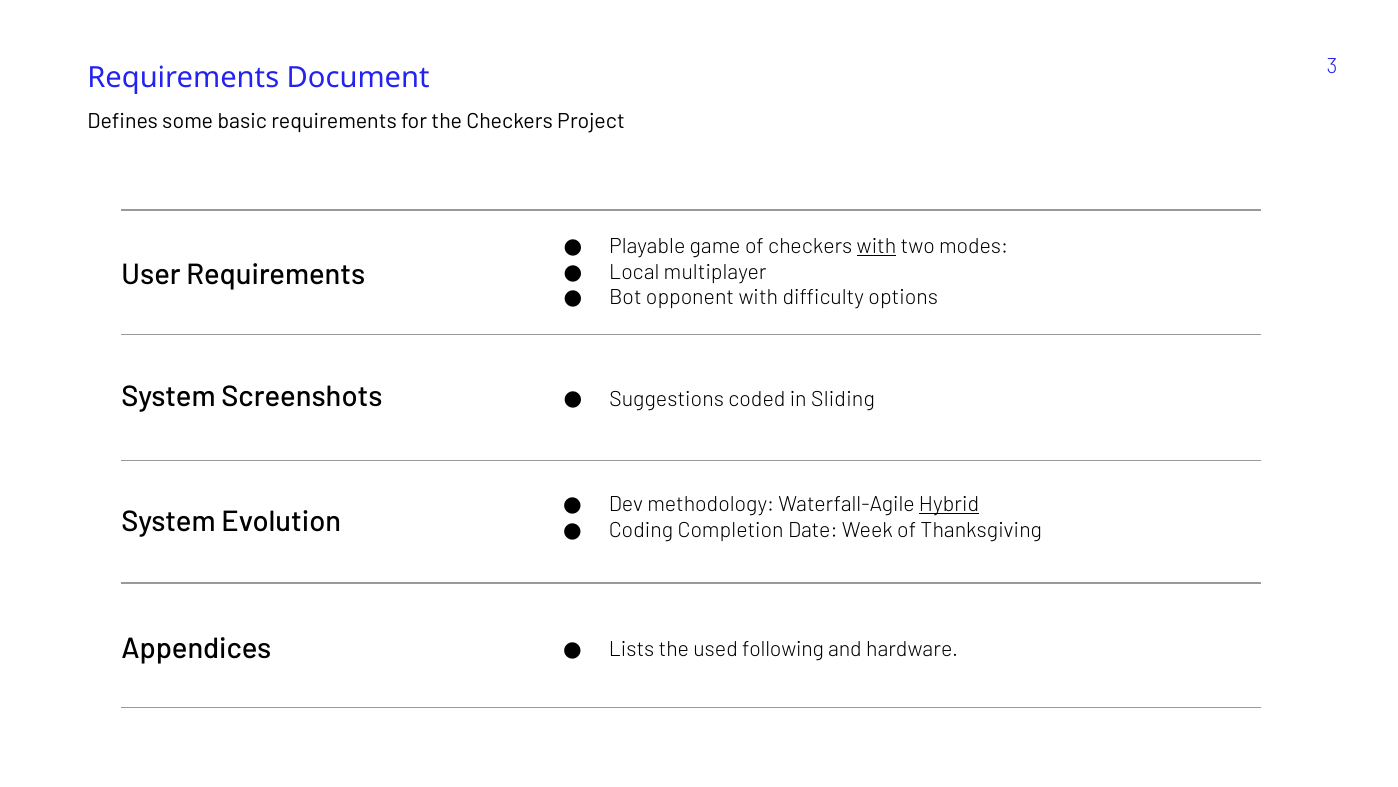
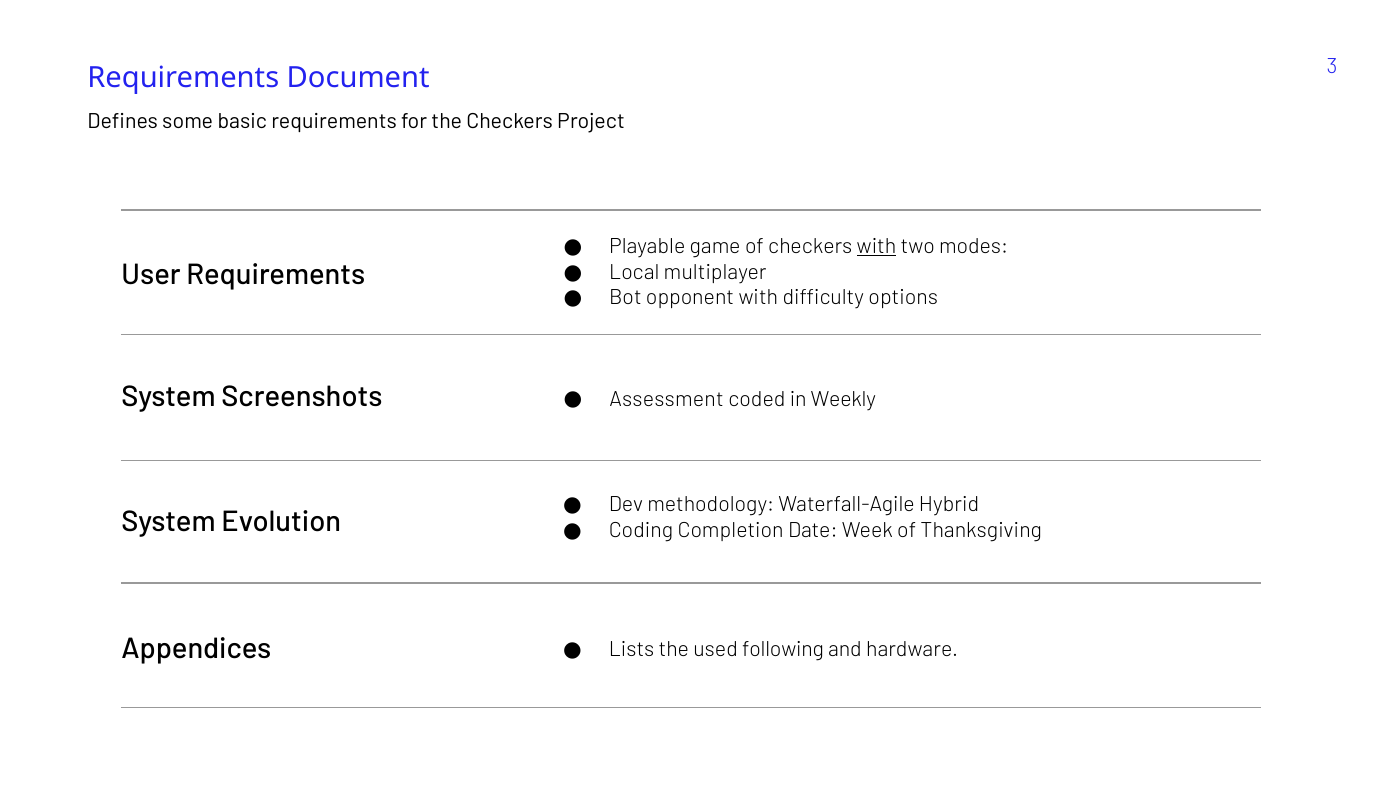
Suggestions: Suggestions -> Assessment
Sliding: Sliding -> Weekly
Hybrid underline: present -> none
